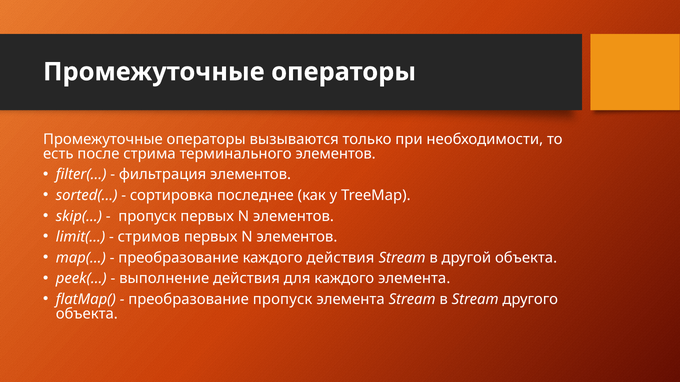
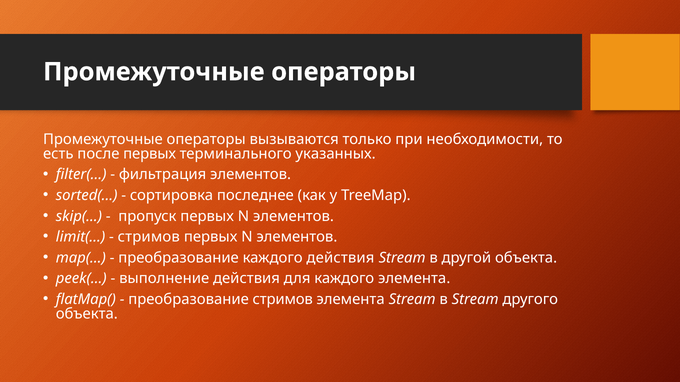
после стрима: стрима -> первых
терминального элементов: элементов -> указанных
преобразование пропуск: пропуск -> стримов
